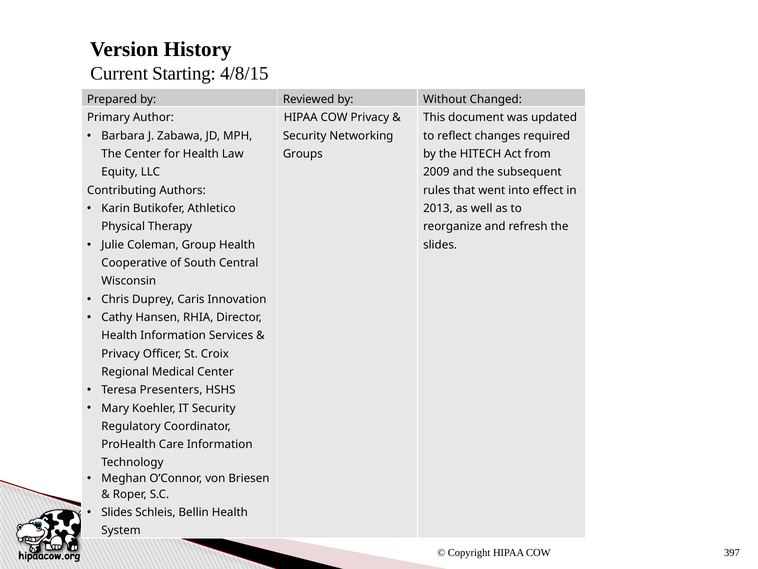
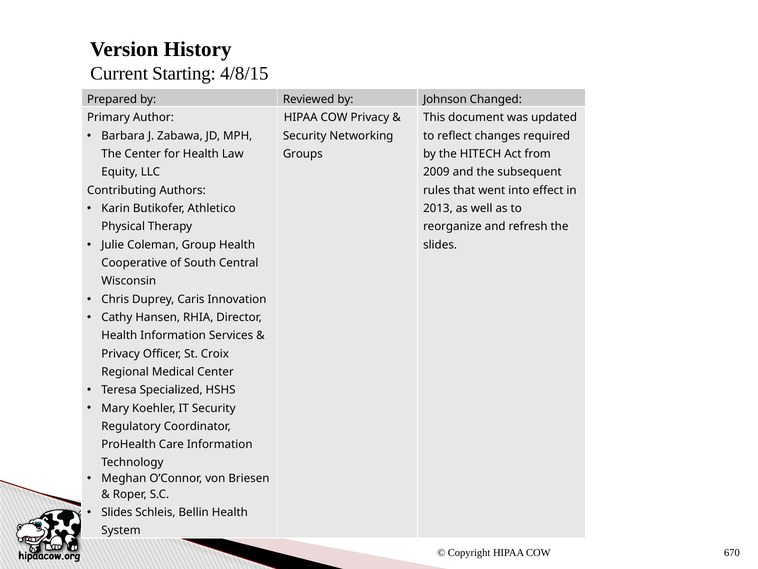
Without: Without -> Johnson
Presenters: Presenters -> Specialized
397: 397 -> 670
